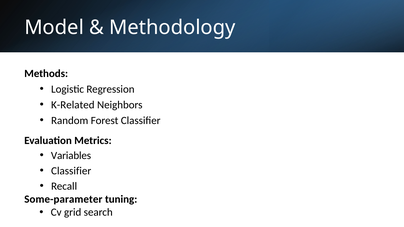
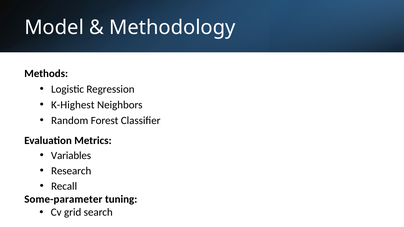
K-Related: K-Related -> K-Highest
Classifier at (71, 171): Classifier -> Research
